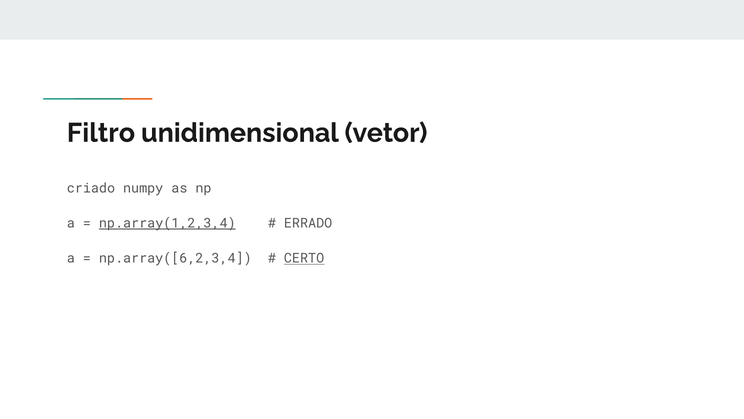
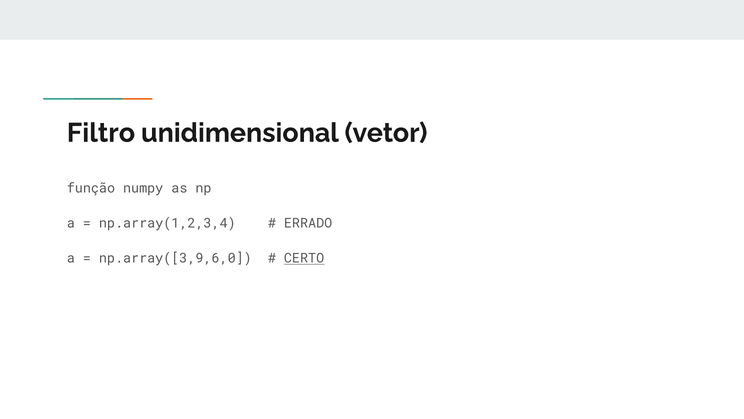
criado: criado -> função
np.array(1,2,3,4 underline: present -> none
np.array([6,2,3,4: np.array([6,2,3,4 -> np.array([3,9,6,0
